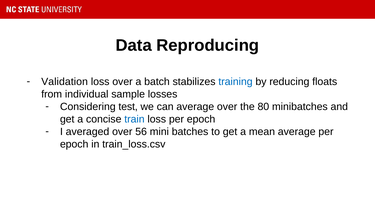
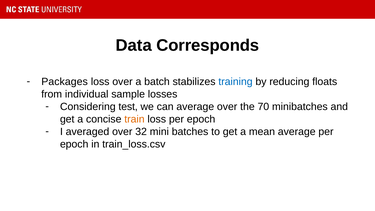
Reproducing: Reproducing -> Corresponds
Validation: Validation -> Packages
80: 80 -> 70
train colour: blue -> orange
56: 56 -> 32
